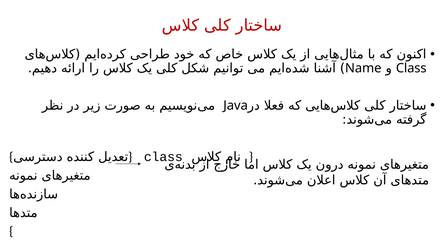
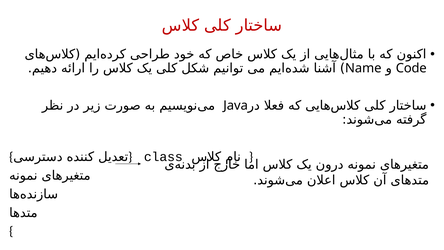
Class at (411, 68): Class -> Code
